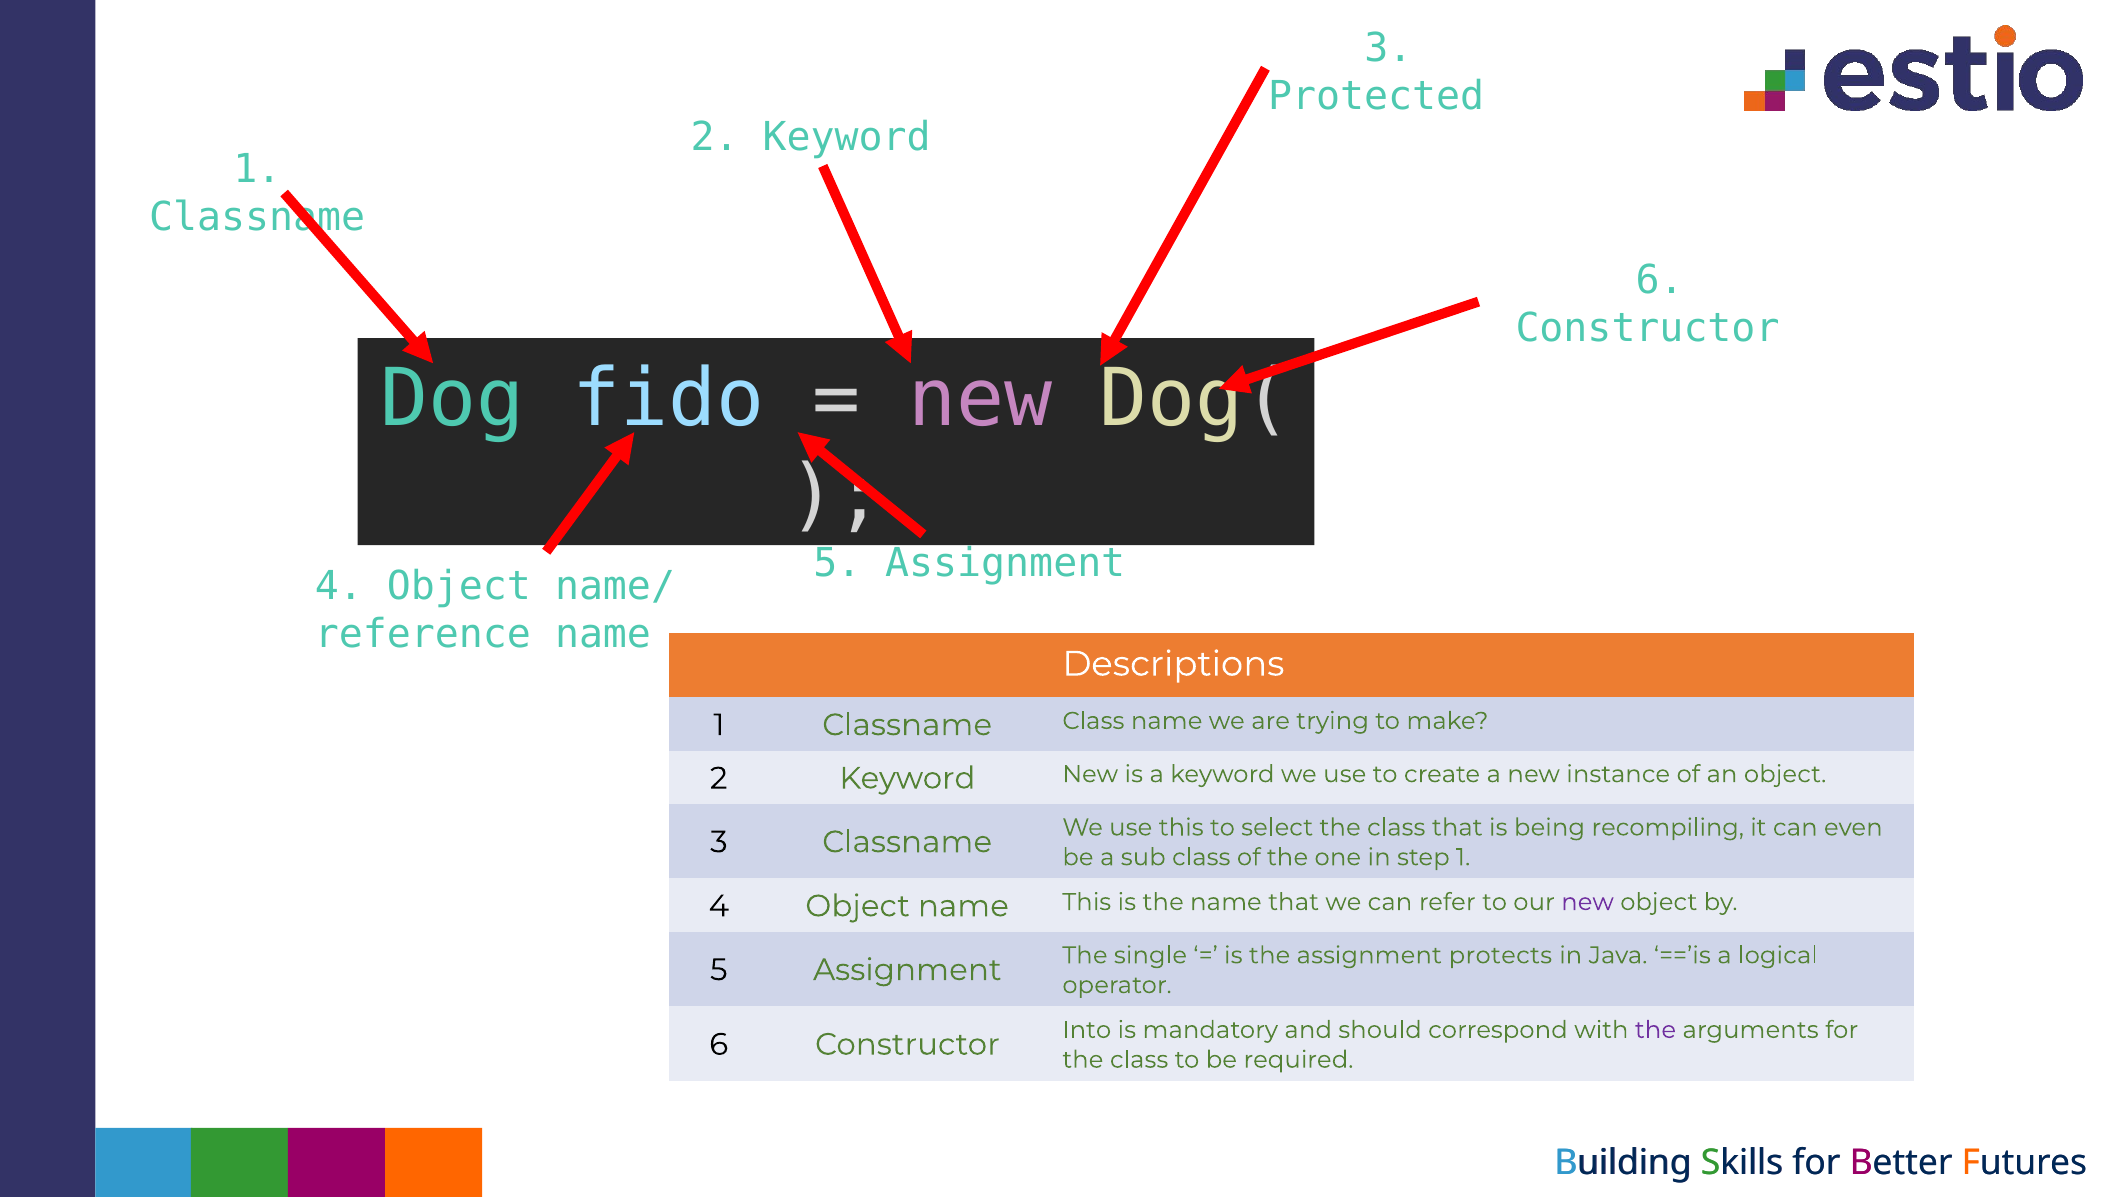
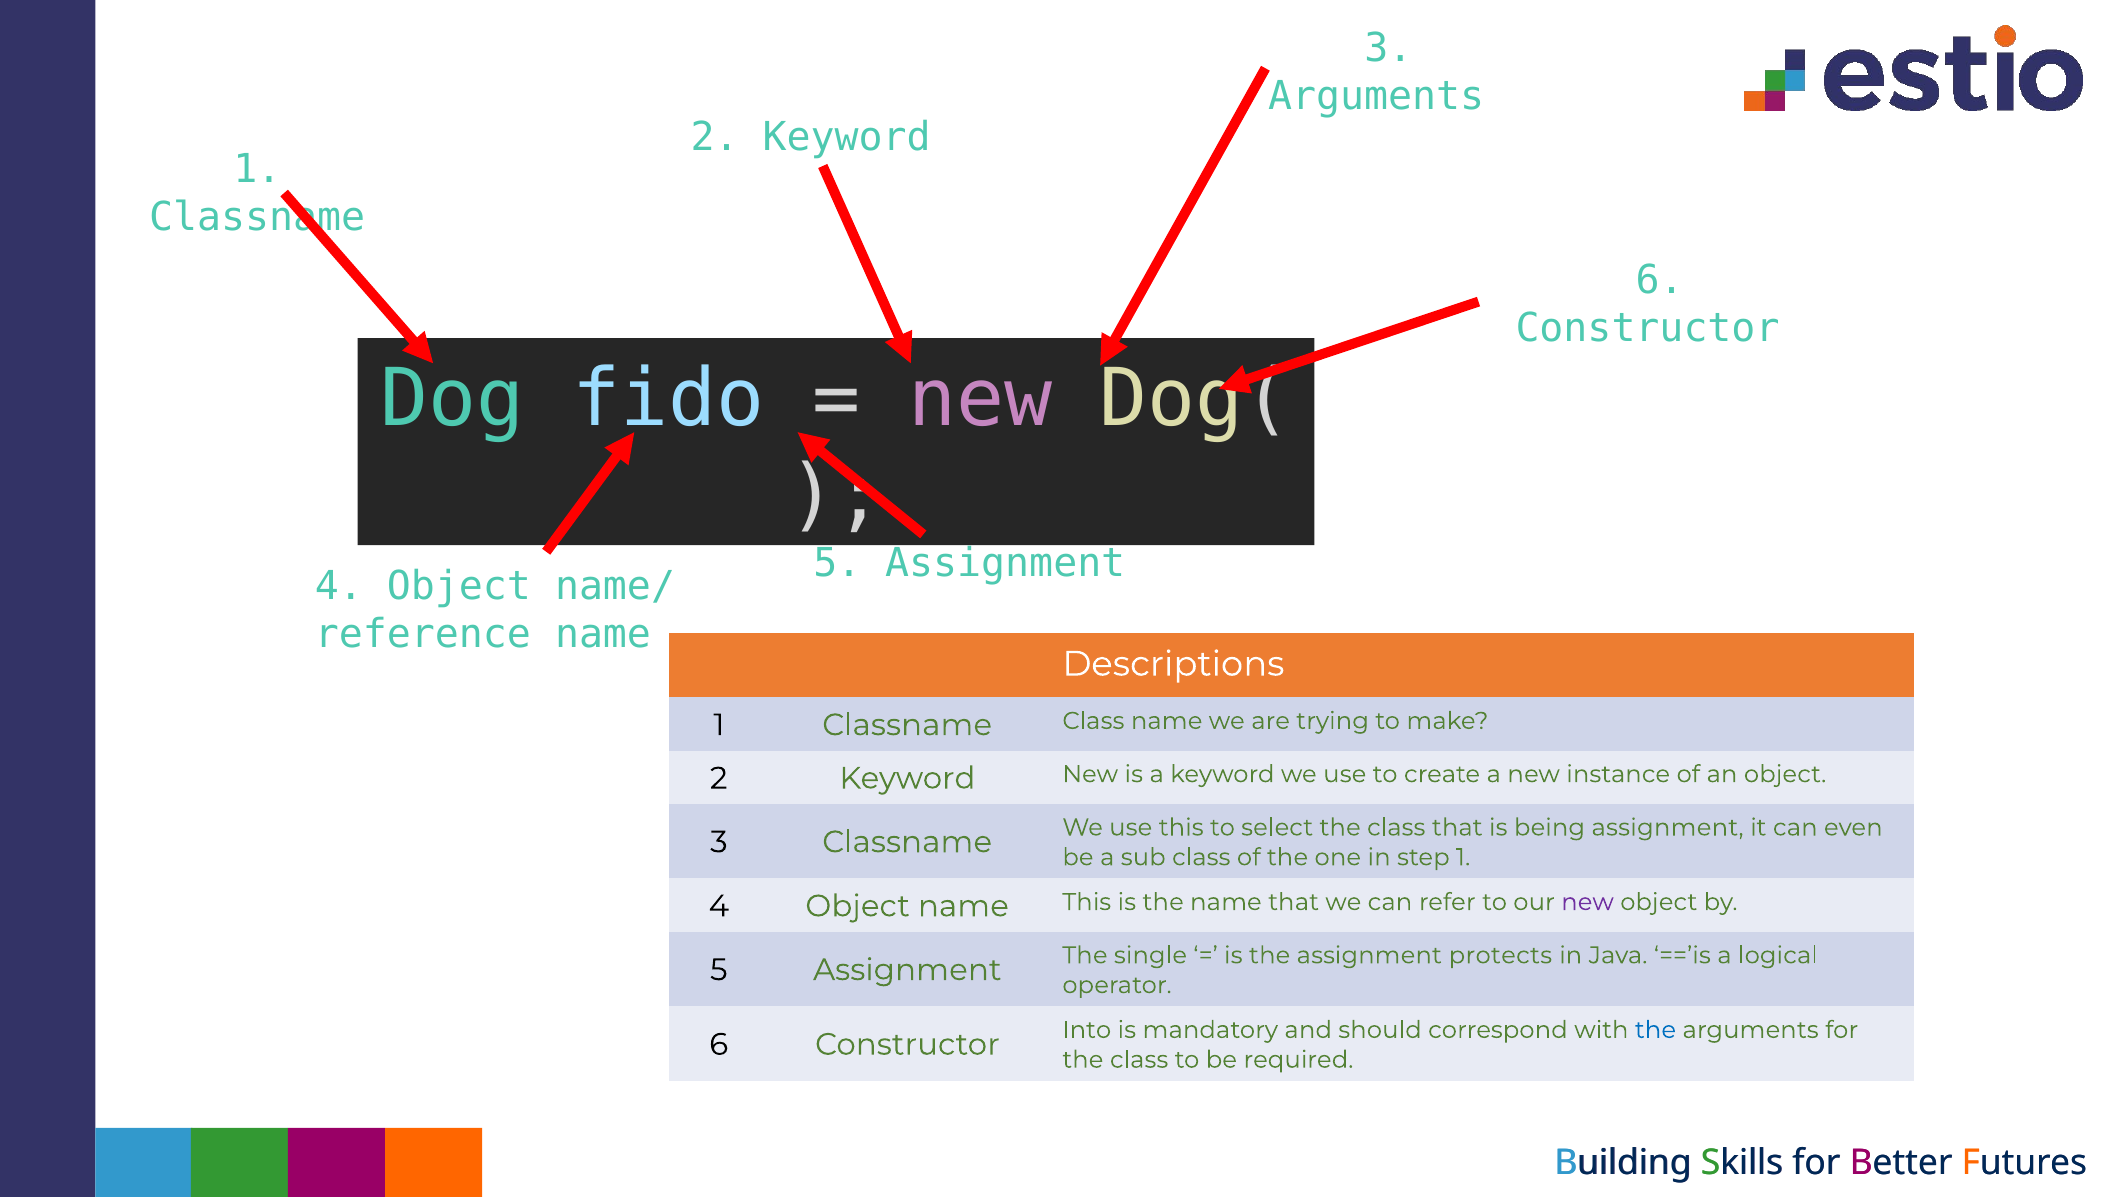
Protected at (1376, 97): Protected -> Arguments
being recompiling: recompiling -> assignment
the at (1655, 1030) colour: purple -> blue
